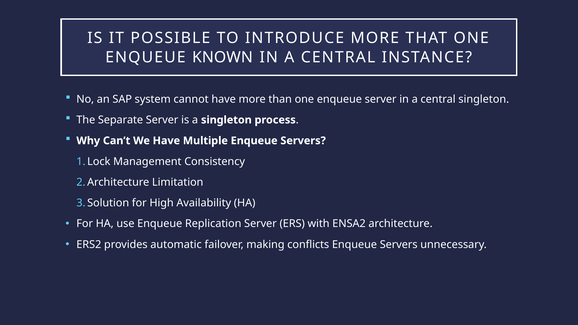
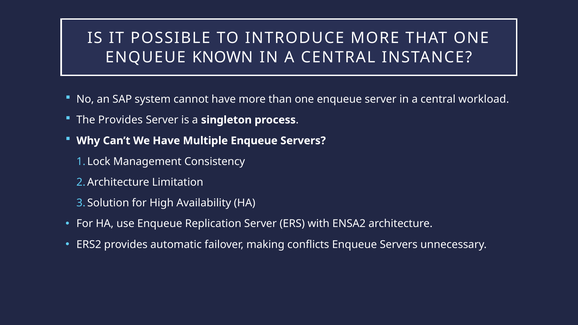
central singleton: singleton -> workload
The Separate: Separate -> Provides
